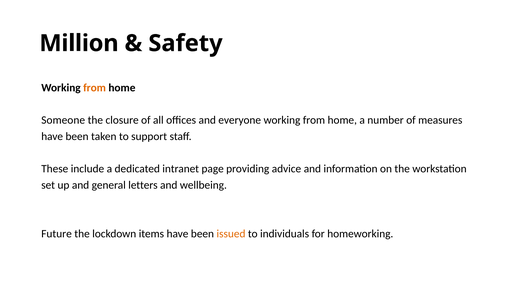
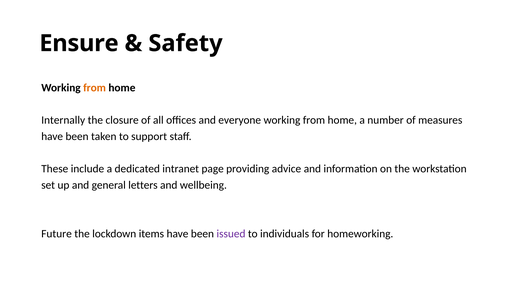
Million: Million -> Ensure
Someone: Someone -> Internally
issued colour: orange -> purple
